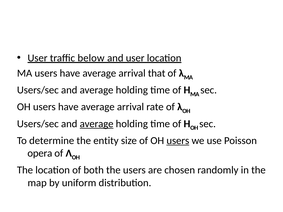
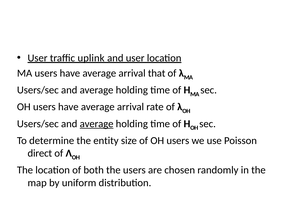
below: below -> uplink
users at (178, 141) underline: present -> none
opera: opera -> direct
